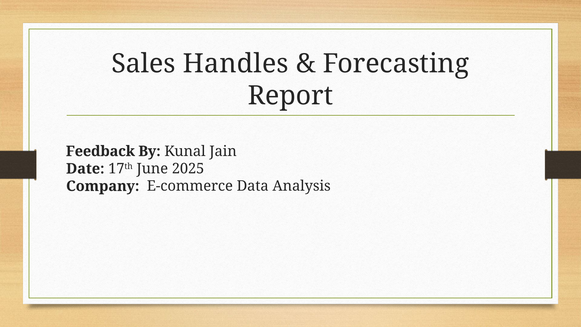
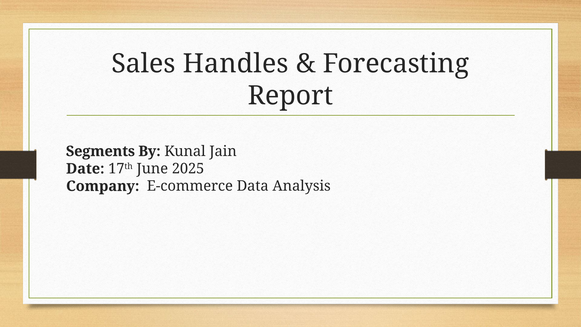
Feedback: Feedback -> Segments
